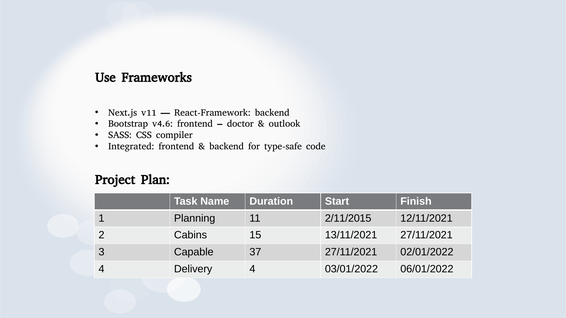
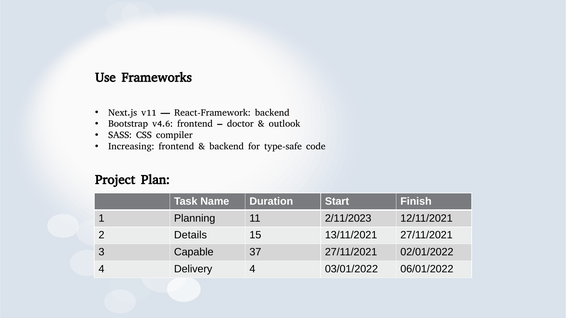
Integrated: Integrated -> Increasing
2/11/2015: 2/11/2015 -> 2/11/2023
Cabins: Cabins -> Details
